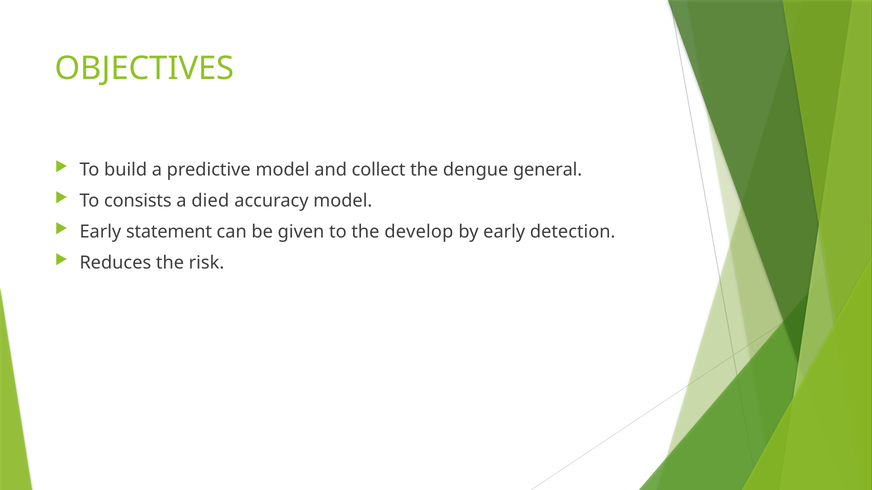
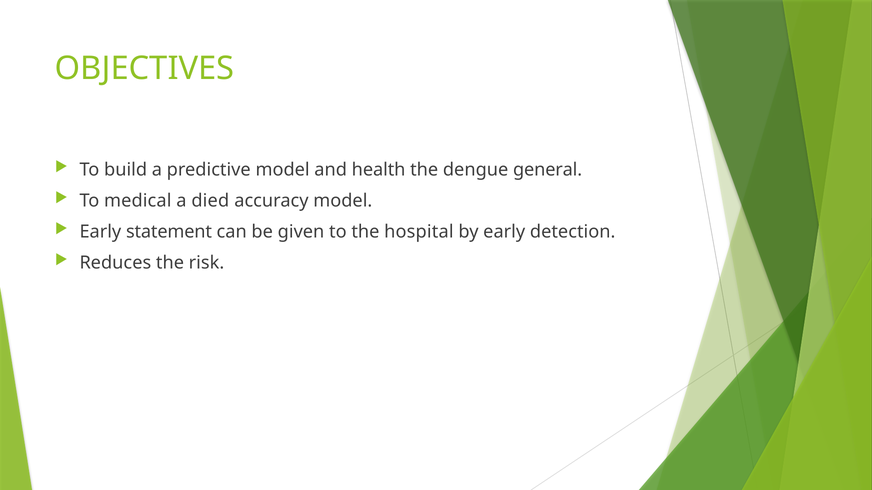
collect: collect -> health
consists: consists -> medical
develop: develop -> hospital
